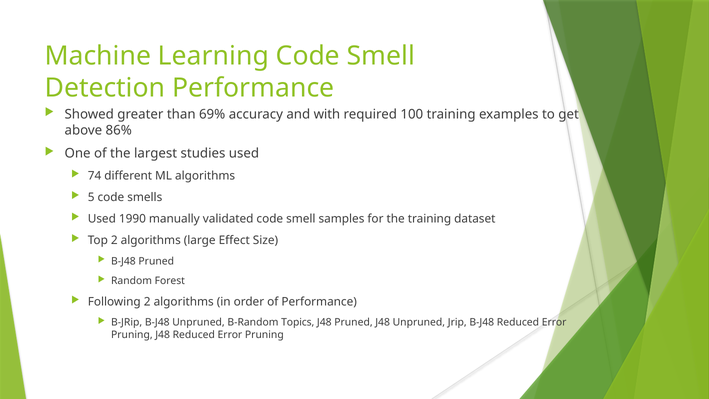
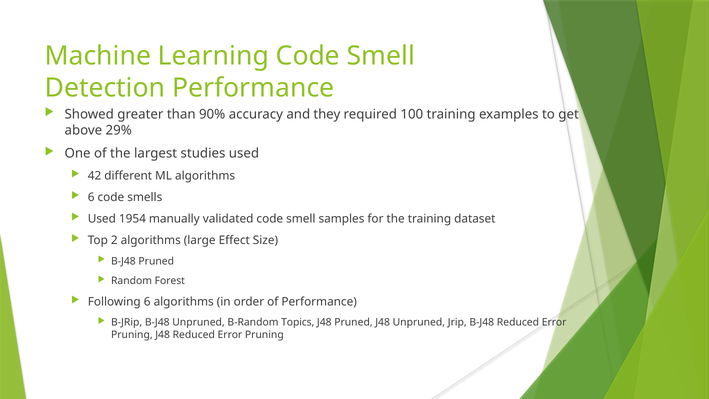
69%: 69% -> 90%
with: with -> they
86%: 86% -> 29%
74: 74 -> 42
5 at (91, 197): 5 -> 6
1990: 1990 -> 1954
Following 2: 2 -> 6
